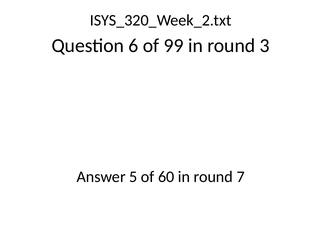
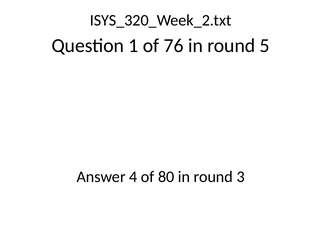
6: 6 -> 1
99: 99 -> 76
3: 3 -> 5
5: 5 -> 4
60: 60 -> 80
7: 7 -> 3
